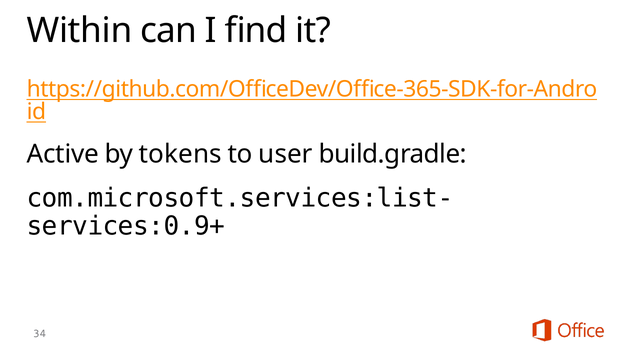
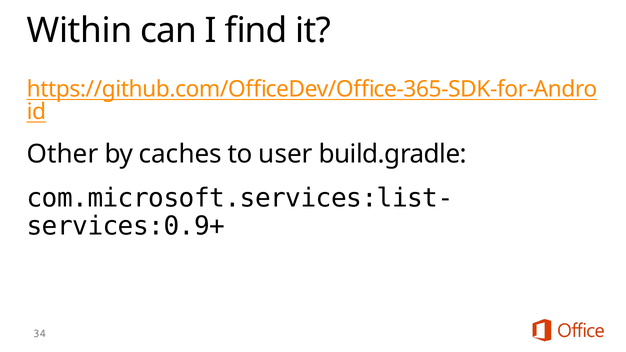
Active: Active -> Other
tokens: tokens -> caches
